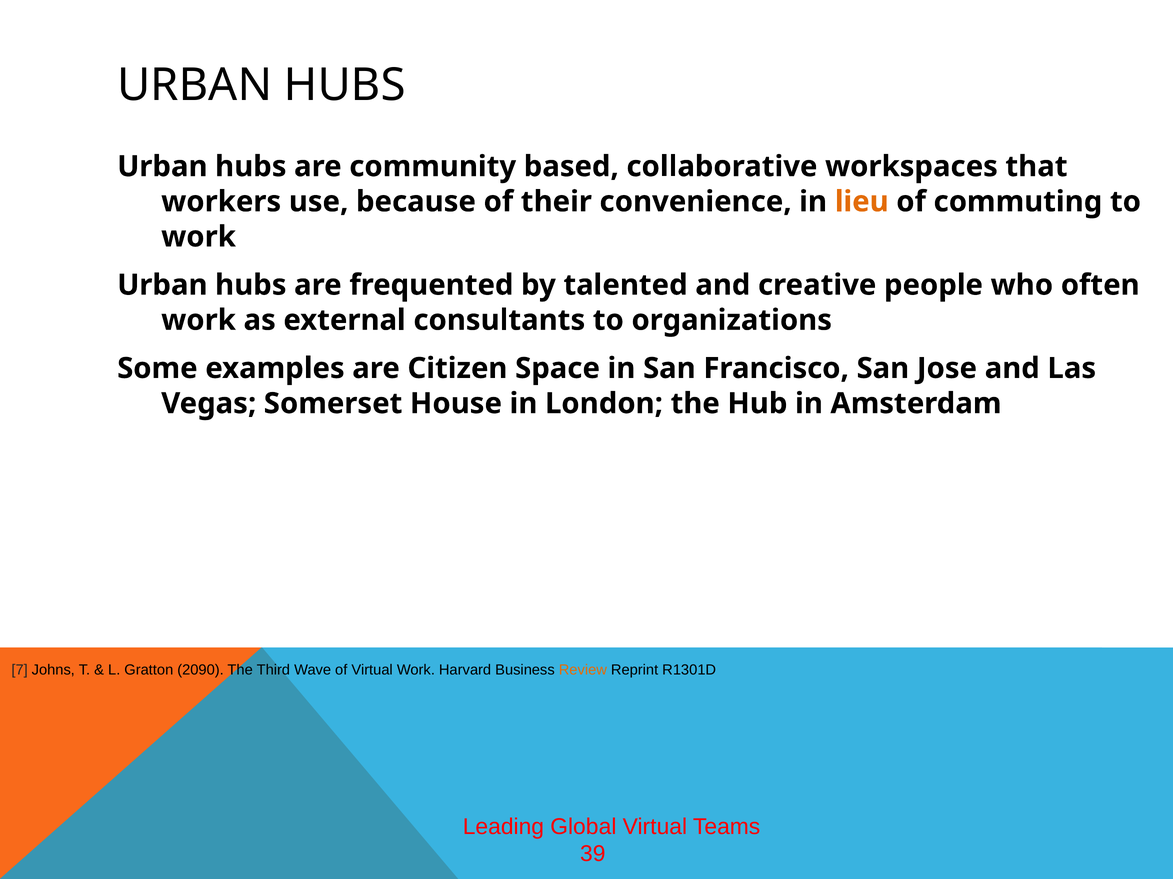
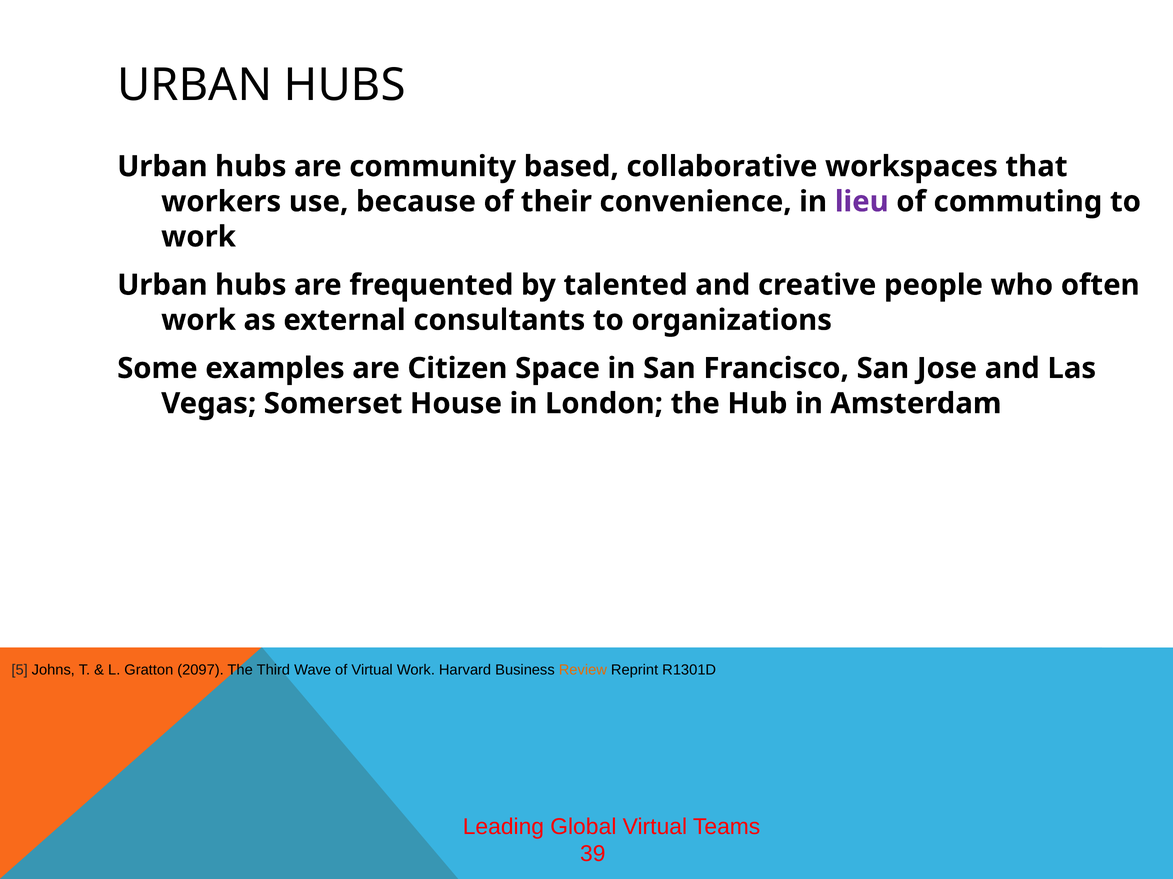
lieu colour: orange -> purple
7: 7 -> 5
2090: 2090 -> 2097
